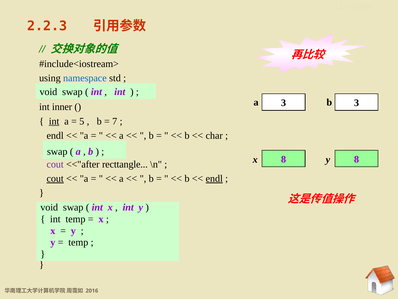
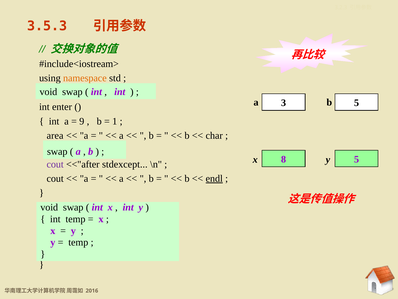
2.2.3: 2.2.3 -> 3.5.3
namespace colour: blue -> orange
a 3: 3 -> 5
inner: inner -> enter
int at (54, 121) underline: present -> none
5: 5 -> 9
7: 7 -> 1
endl at (55, 135): endl -> area
x 8: 8 -> 5
recttangle: recttangle -> stdexcept
cout at (55, 178) underline: present -> none
